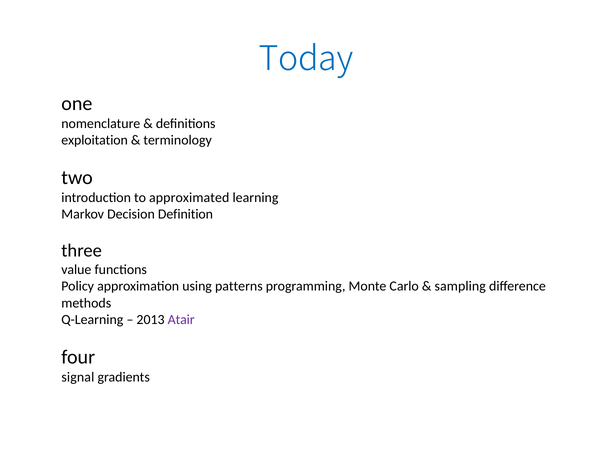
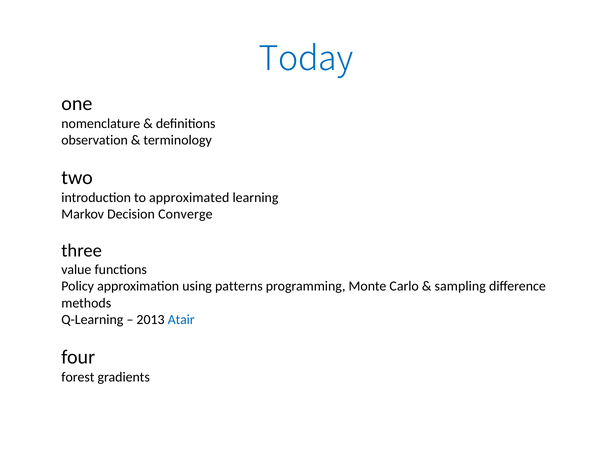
exploitation: exploitation -> observation
Definition: Definition -> Converge
Atair colour: purple -> blue
signal: signal -> forest
